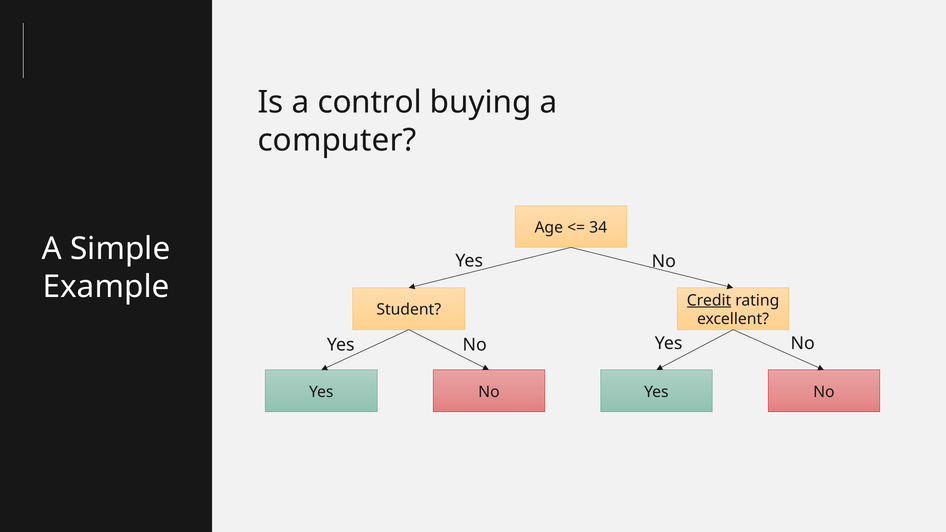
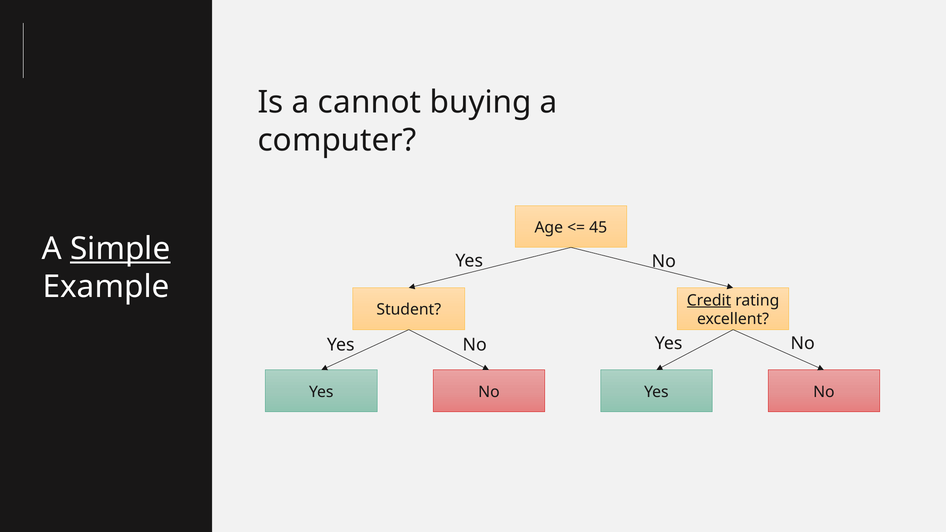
control: control -> cannot
34: 34 -> 45
Simple underline: none -> present
